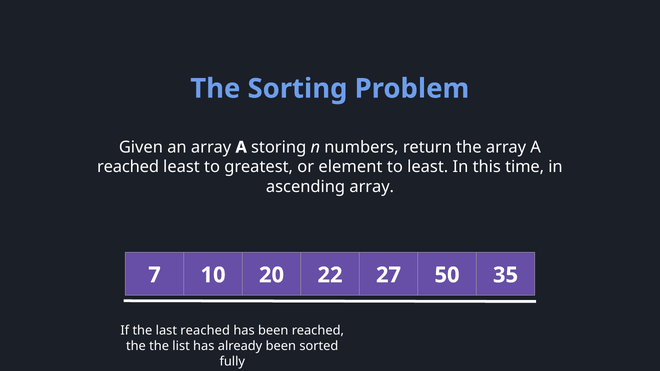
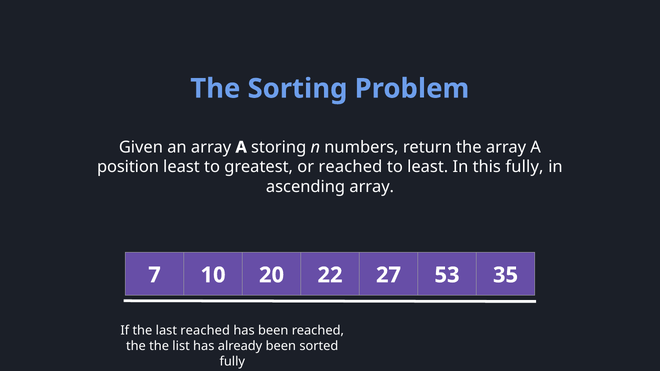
reached at (128, 167): reached -> position
or element: element -> reached
this time: time -> fully
50: 50 -> 53
